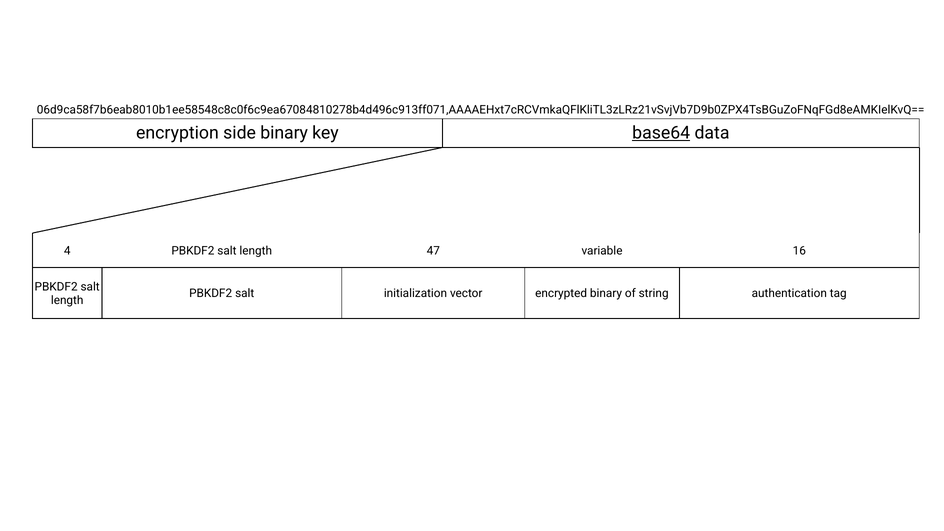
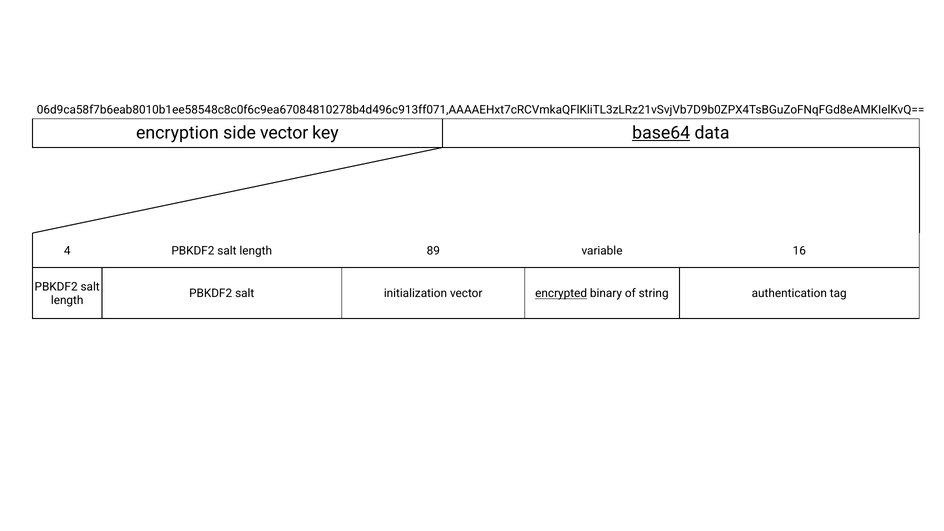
side binary: binary -> vector
47: 47 -> 89
encrypted underline: none -> present
